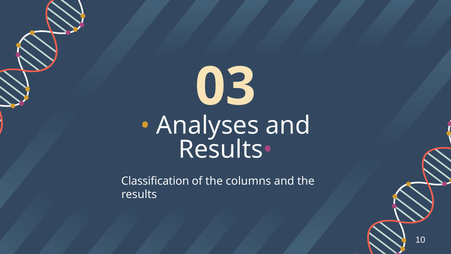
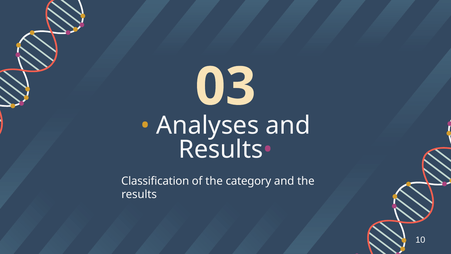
columns: columns -> category
